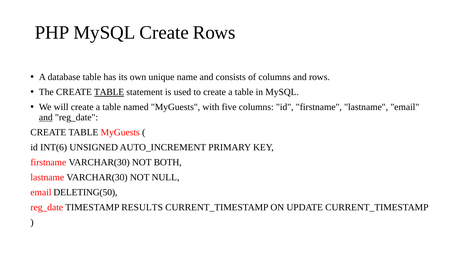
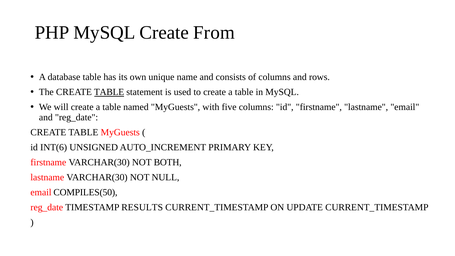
Create Rows: Rows -> From
and at (46, 117) underline: present -> none
DELETING(50: DELETING(50 -> COMPILES(50
